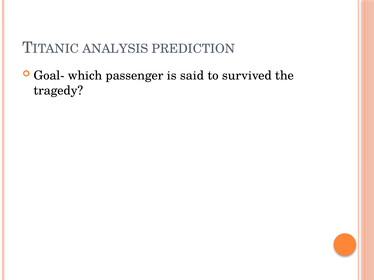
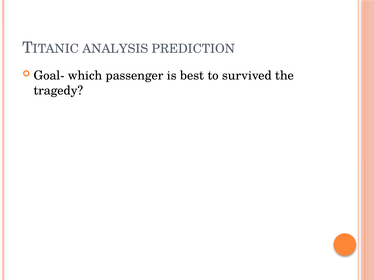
said: said -> best
